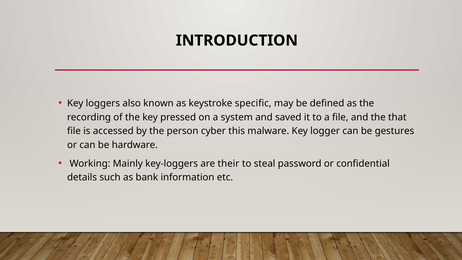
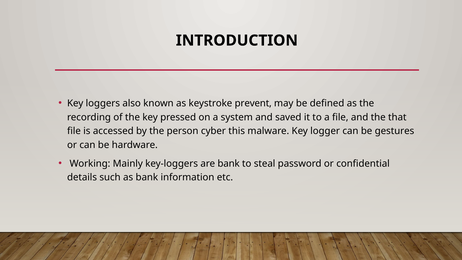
specific: specific -> prevent
are their: their -> bank
